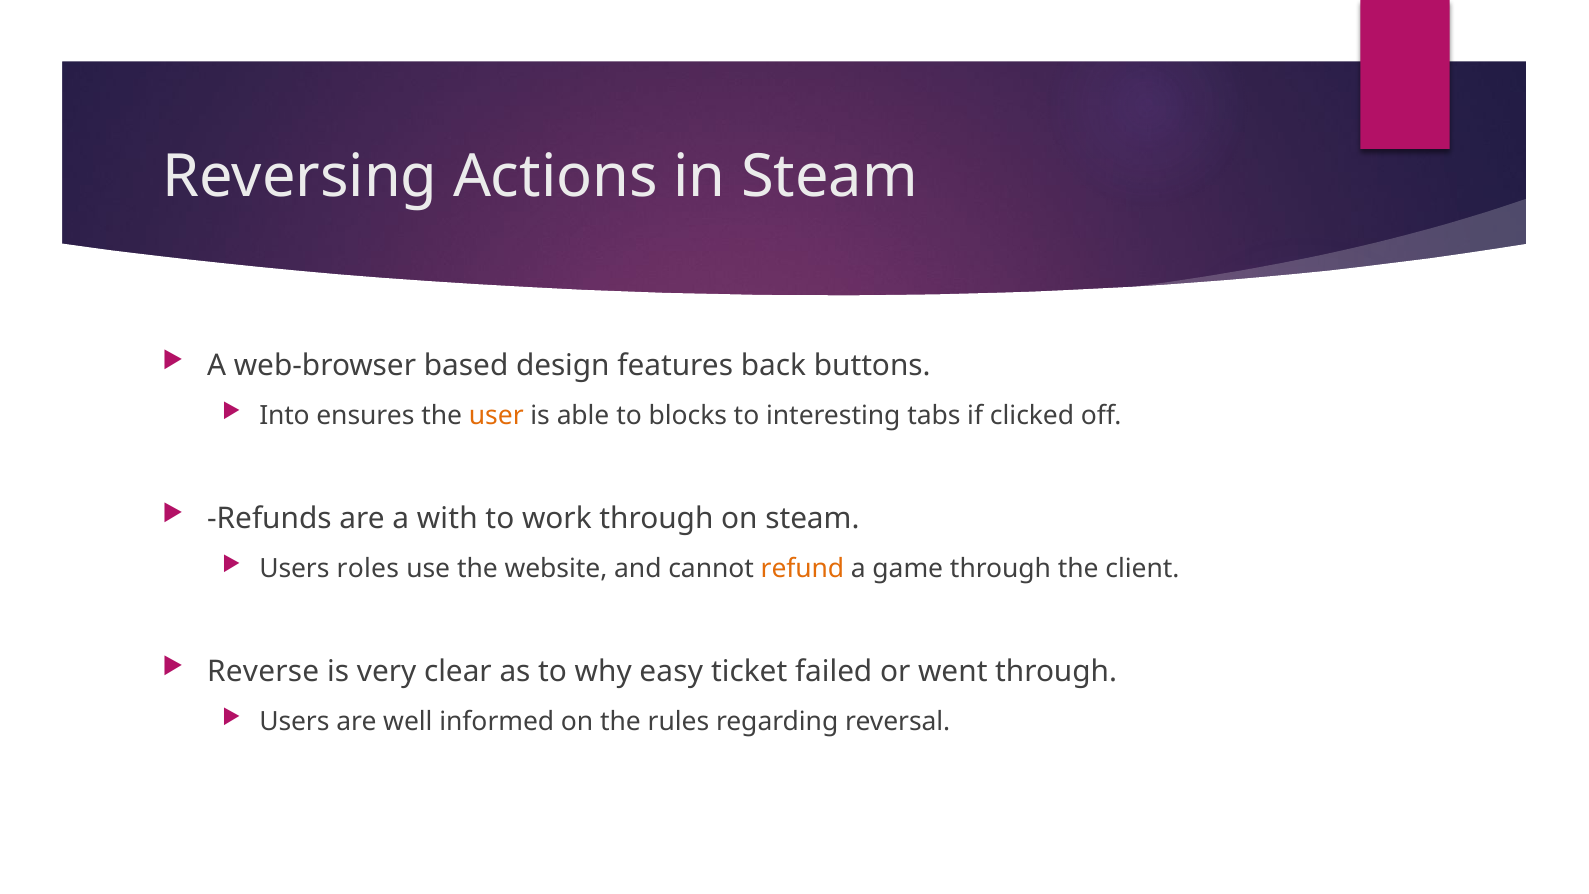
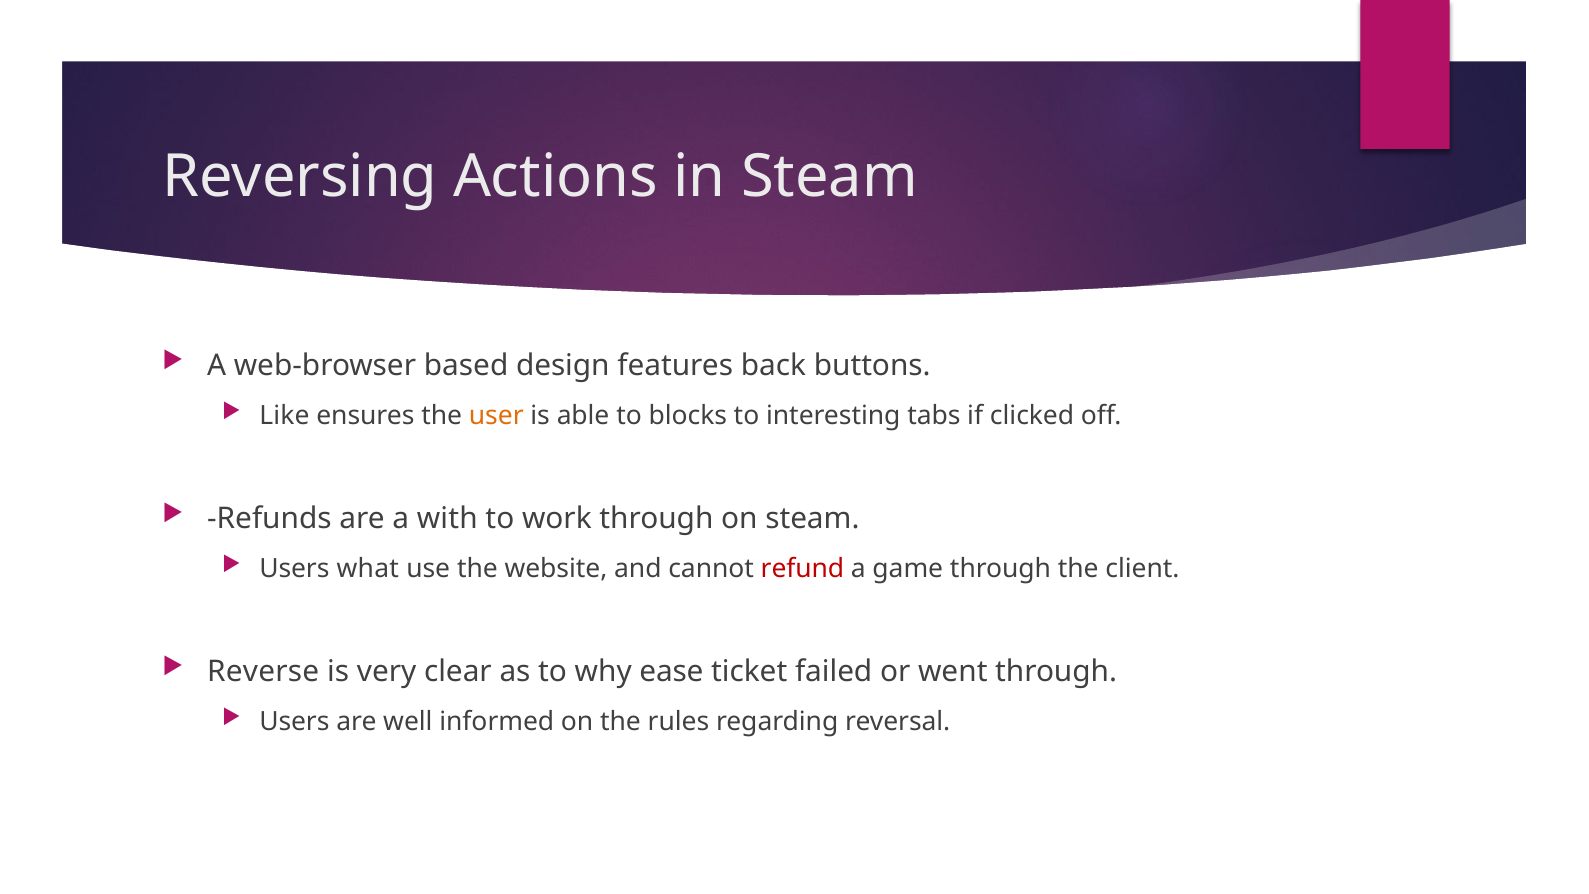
Into: Into -> Like
roles: roles -> what
refund colour: orange -> red
easy: easy -> ease
